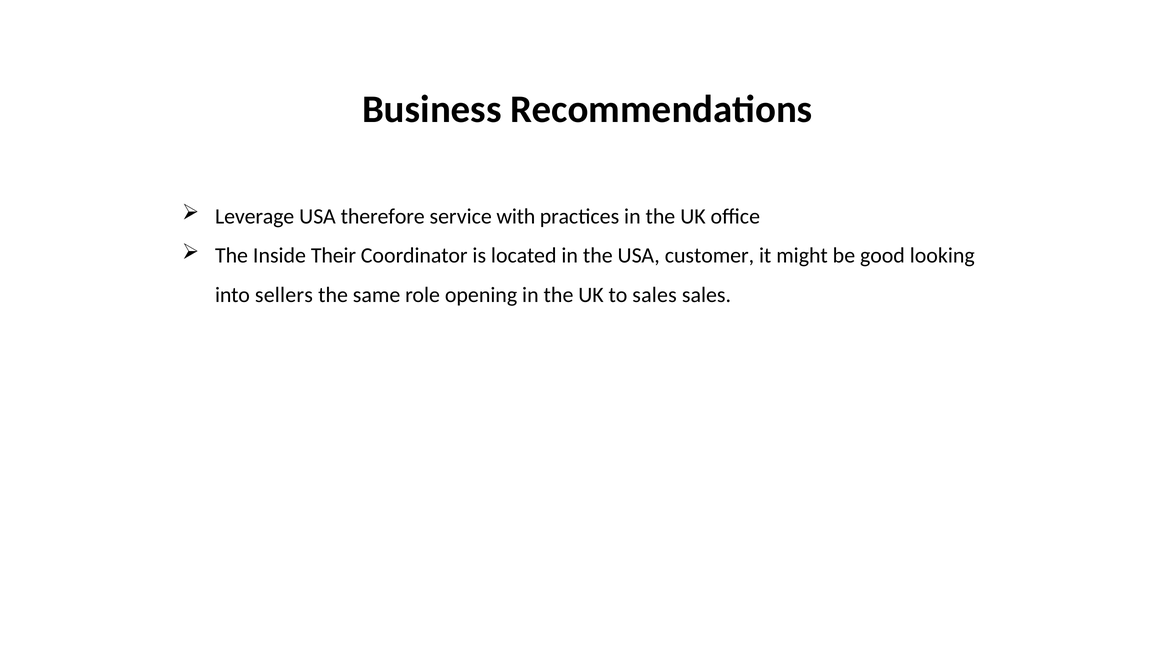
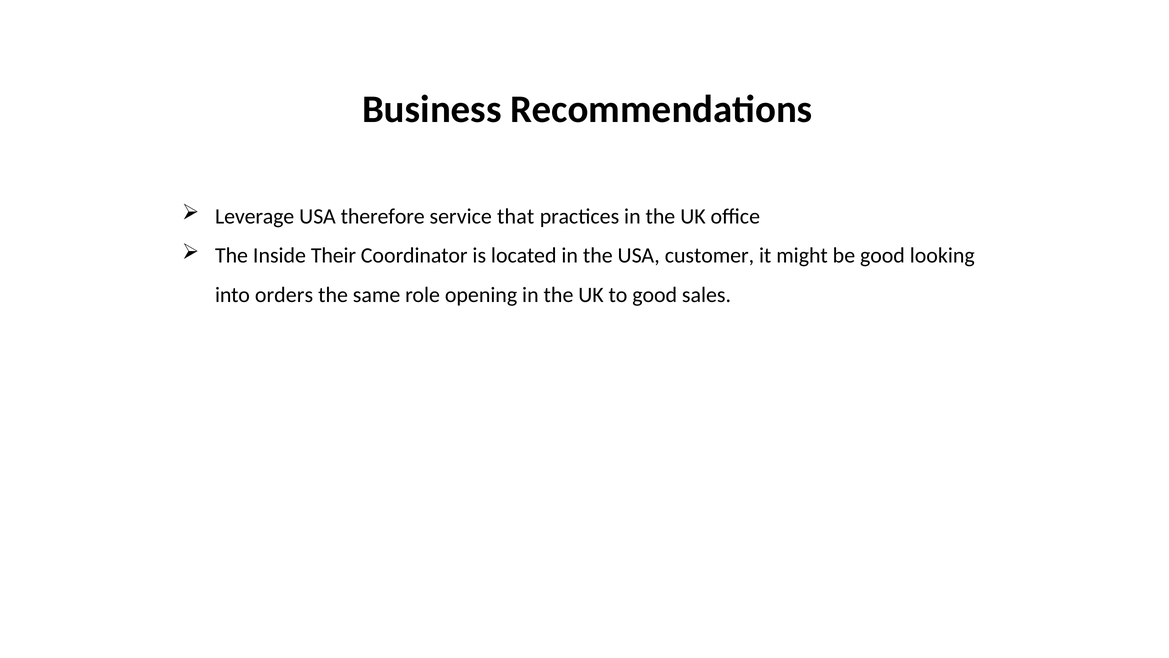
with: with -> that
sellers: sellers -> orders
to sales: sales -> good
